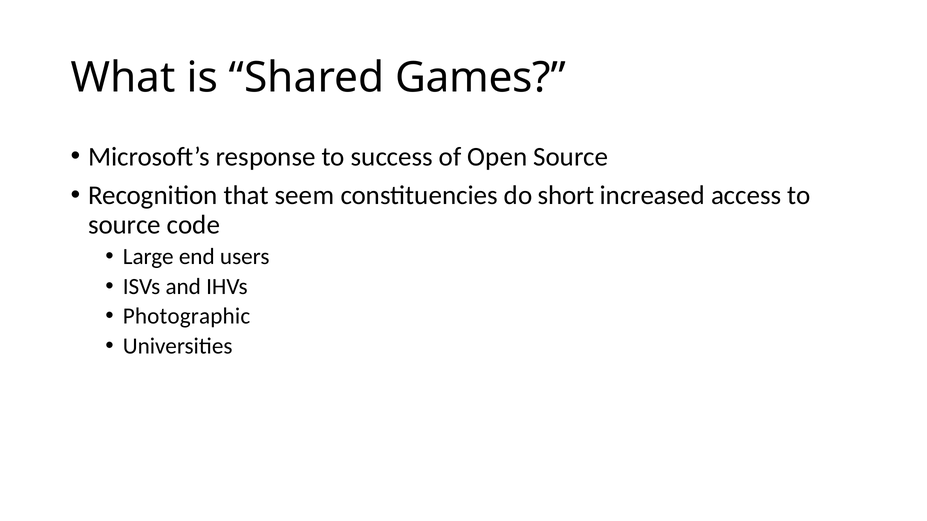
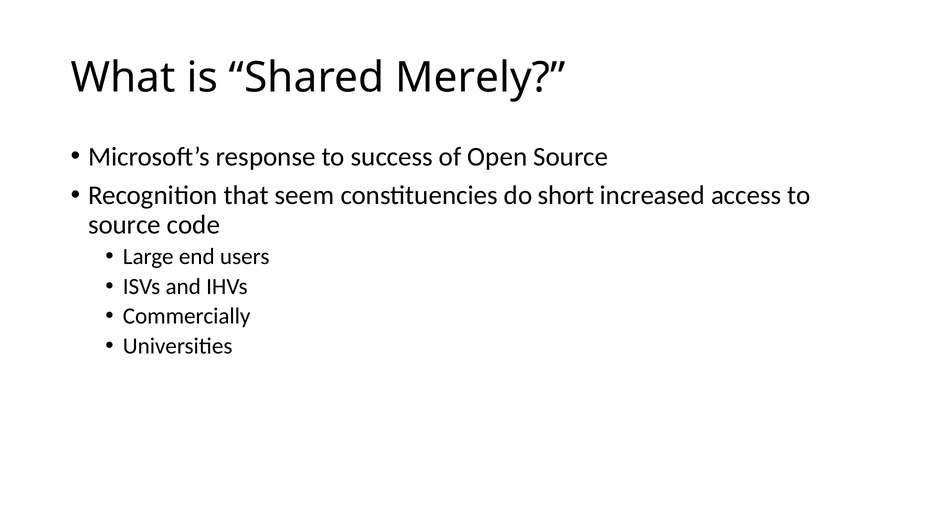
Games: Games -> Merely
Photographic: Photographic -> Commercially
